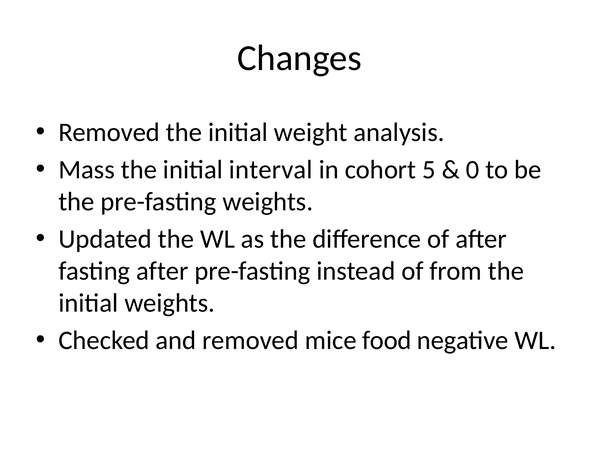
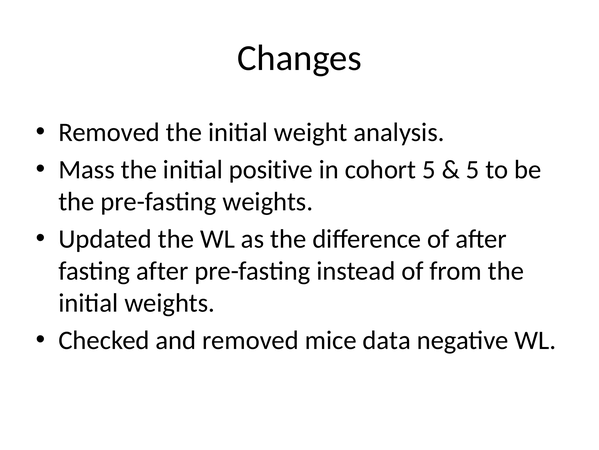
interval: interval -> positive
0 at (473, 169): 0 -> 5
food: food -> data
